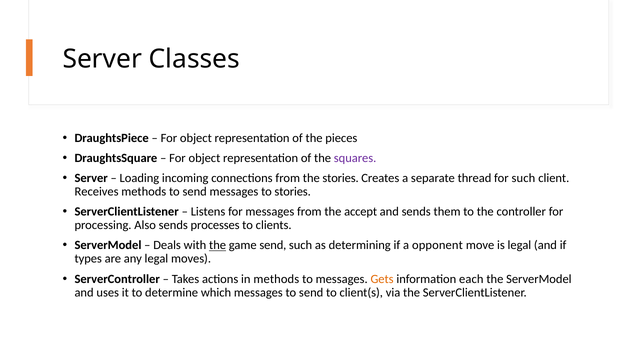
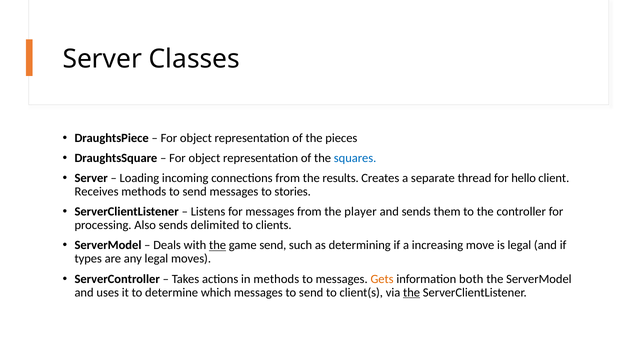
squares colour: purple -> blue
the stories: stories -> results
for such: such -> hello
accept: accept -> player
processes: processes -> delimited
opponent: opponent -> increasing
each: each -> both
the at (412, 293) underline: none -> present
